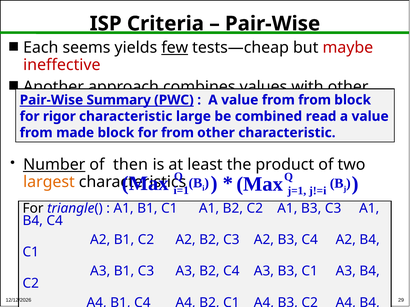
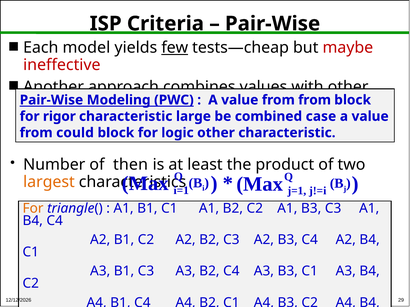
seems: seems -> model
Summary: Summary -> Modeling
read: read -> case
made: made -> could
for from: from -> logic
Number underline: present -> none
For at (33, 209) colour: black -> orange
